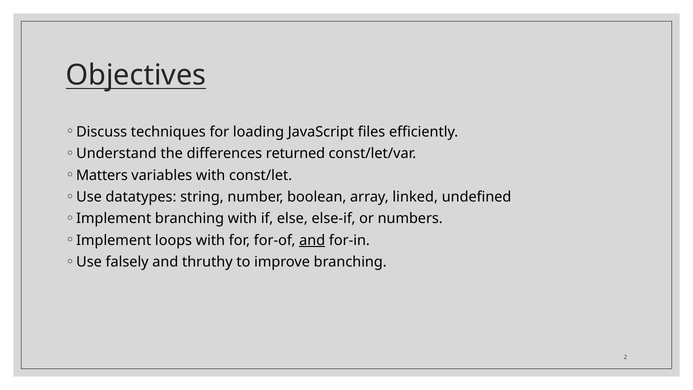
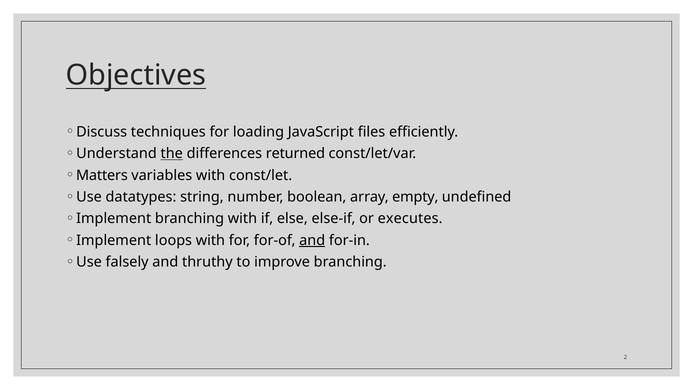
the underline: none -> present
linked: linked -> empty
numbers: numbers -> executes
